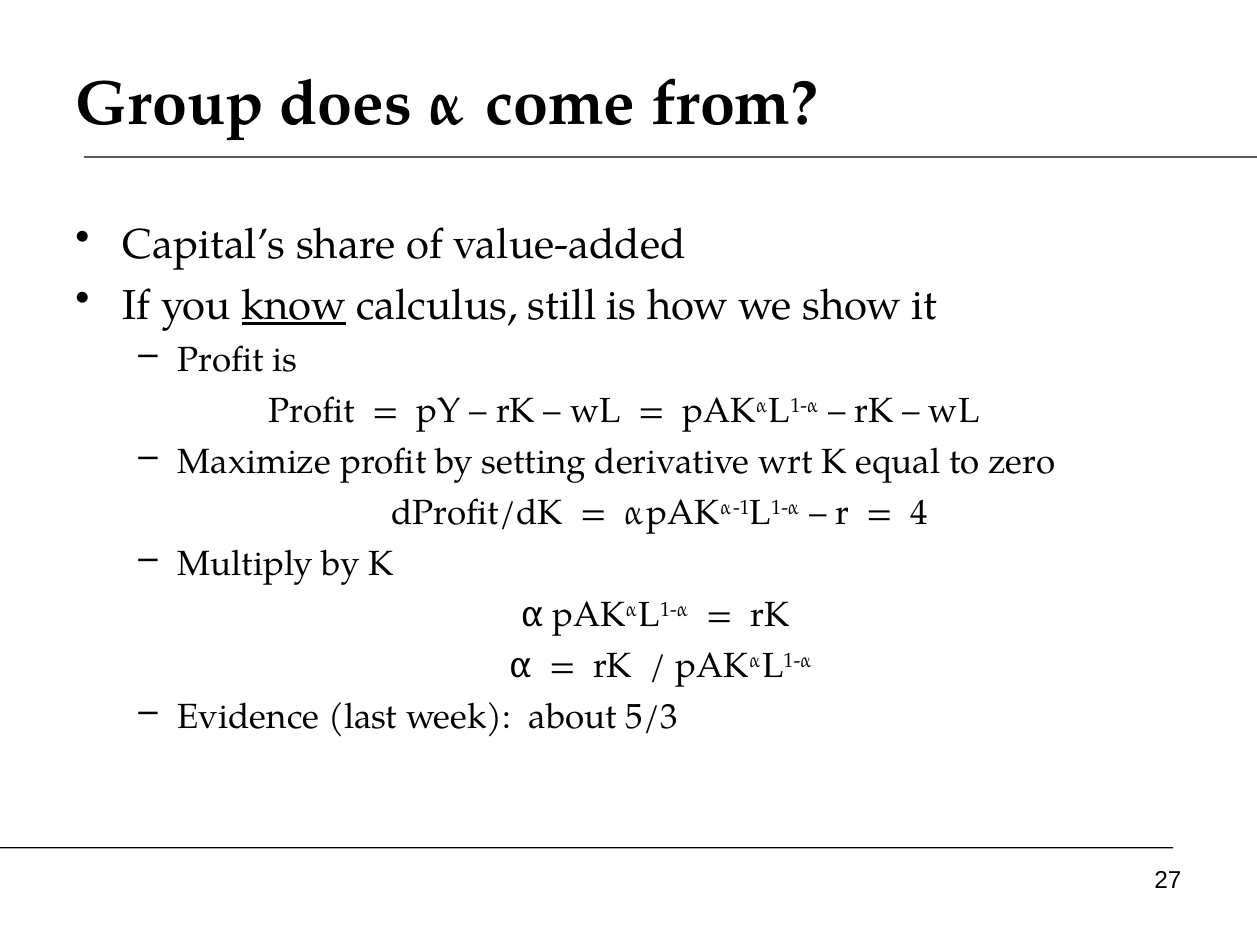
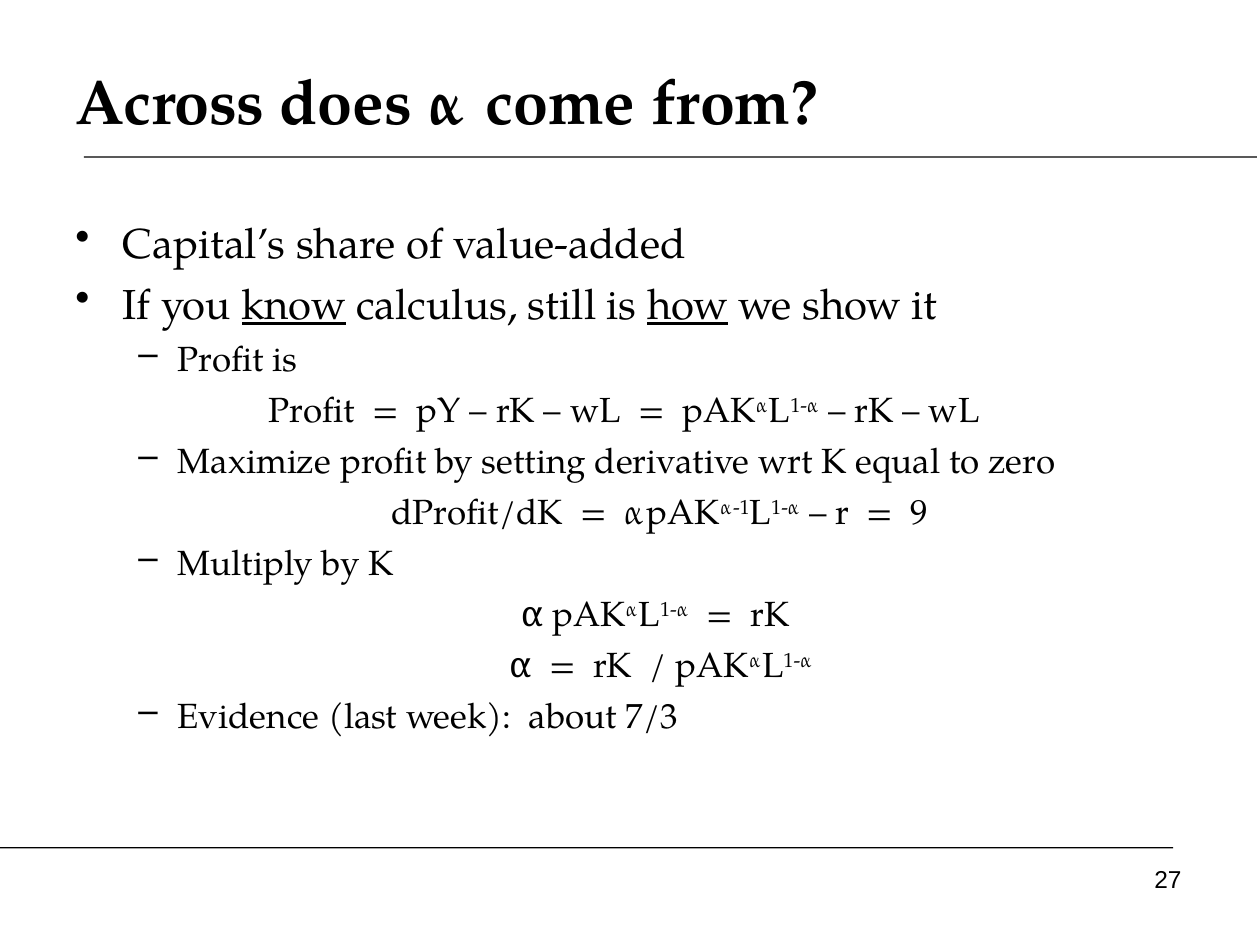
Group: Group -> Across
how underline: none -> present
4: 4 -> 9
5/3: 5/3 -> 7/3
